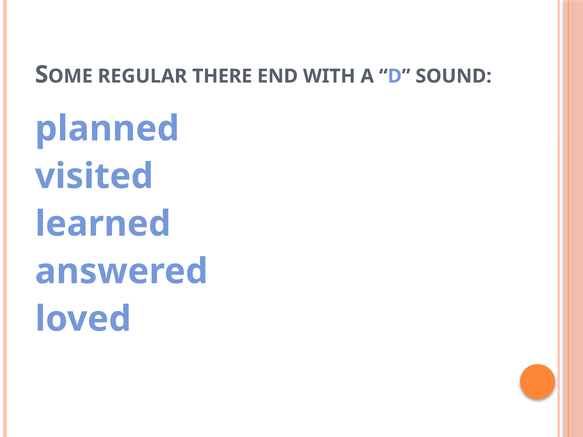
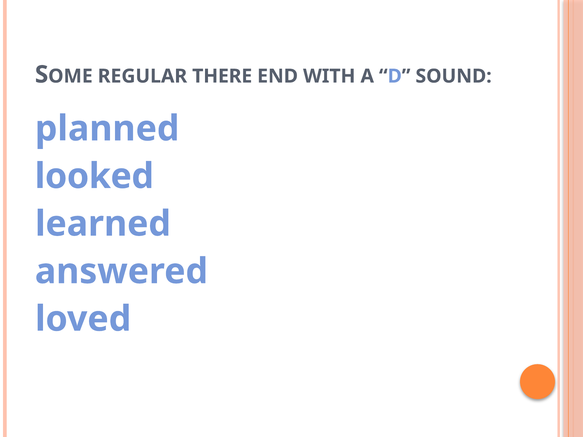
visited: visited -> looked
